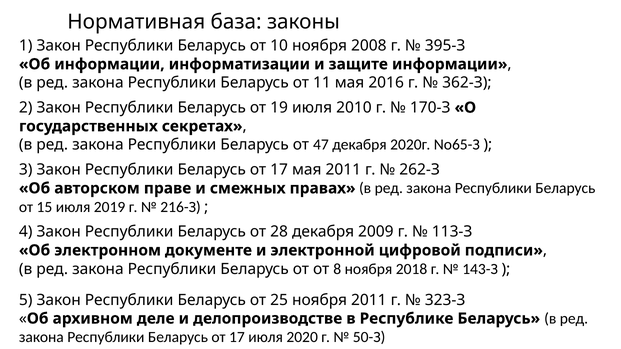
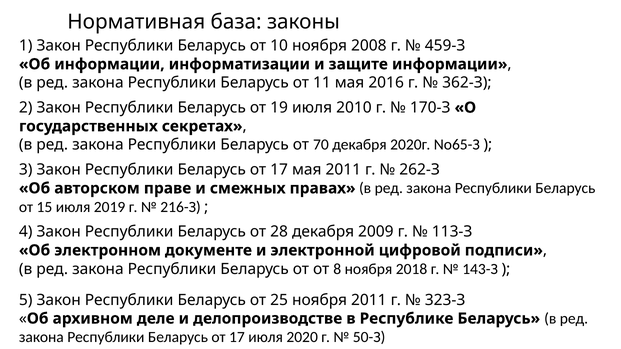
395-З: 395-З -> 459-З
47: 47 -> 70
